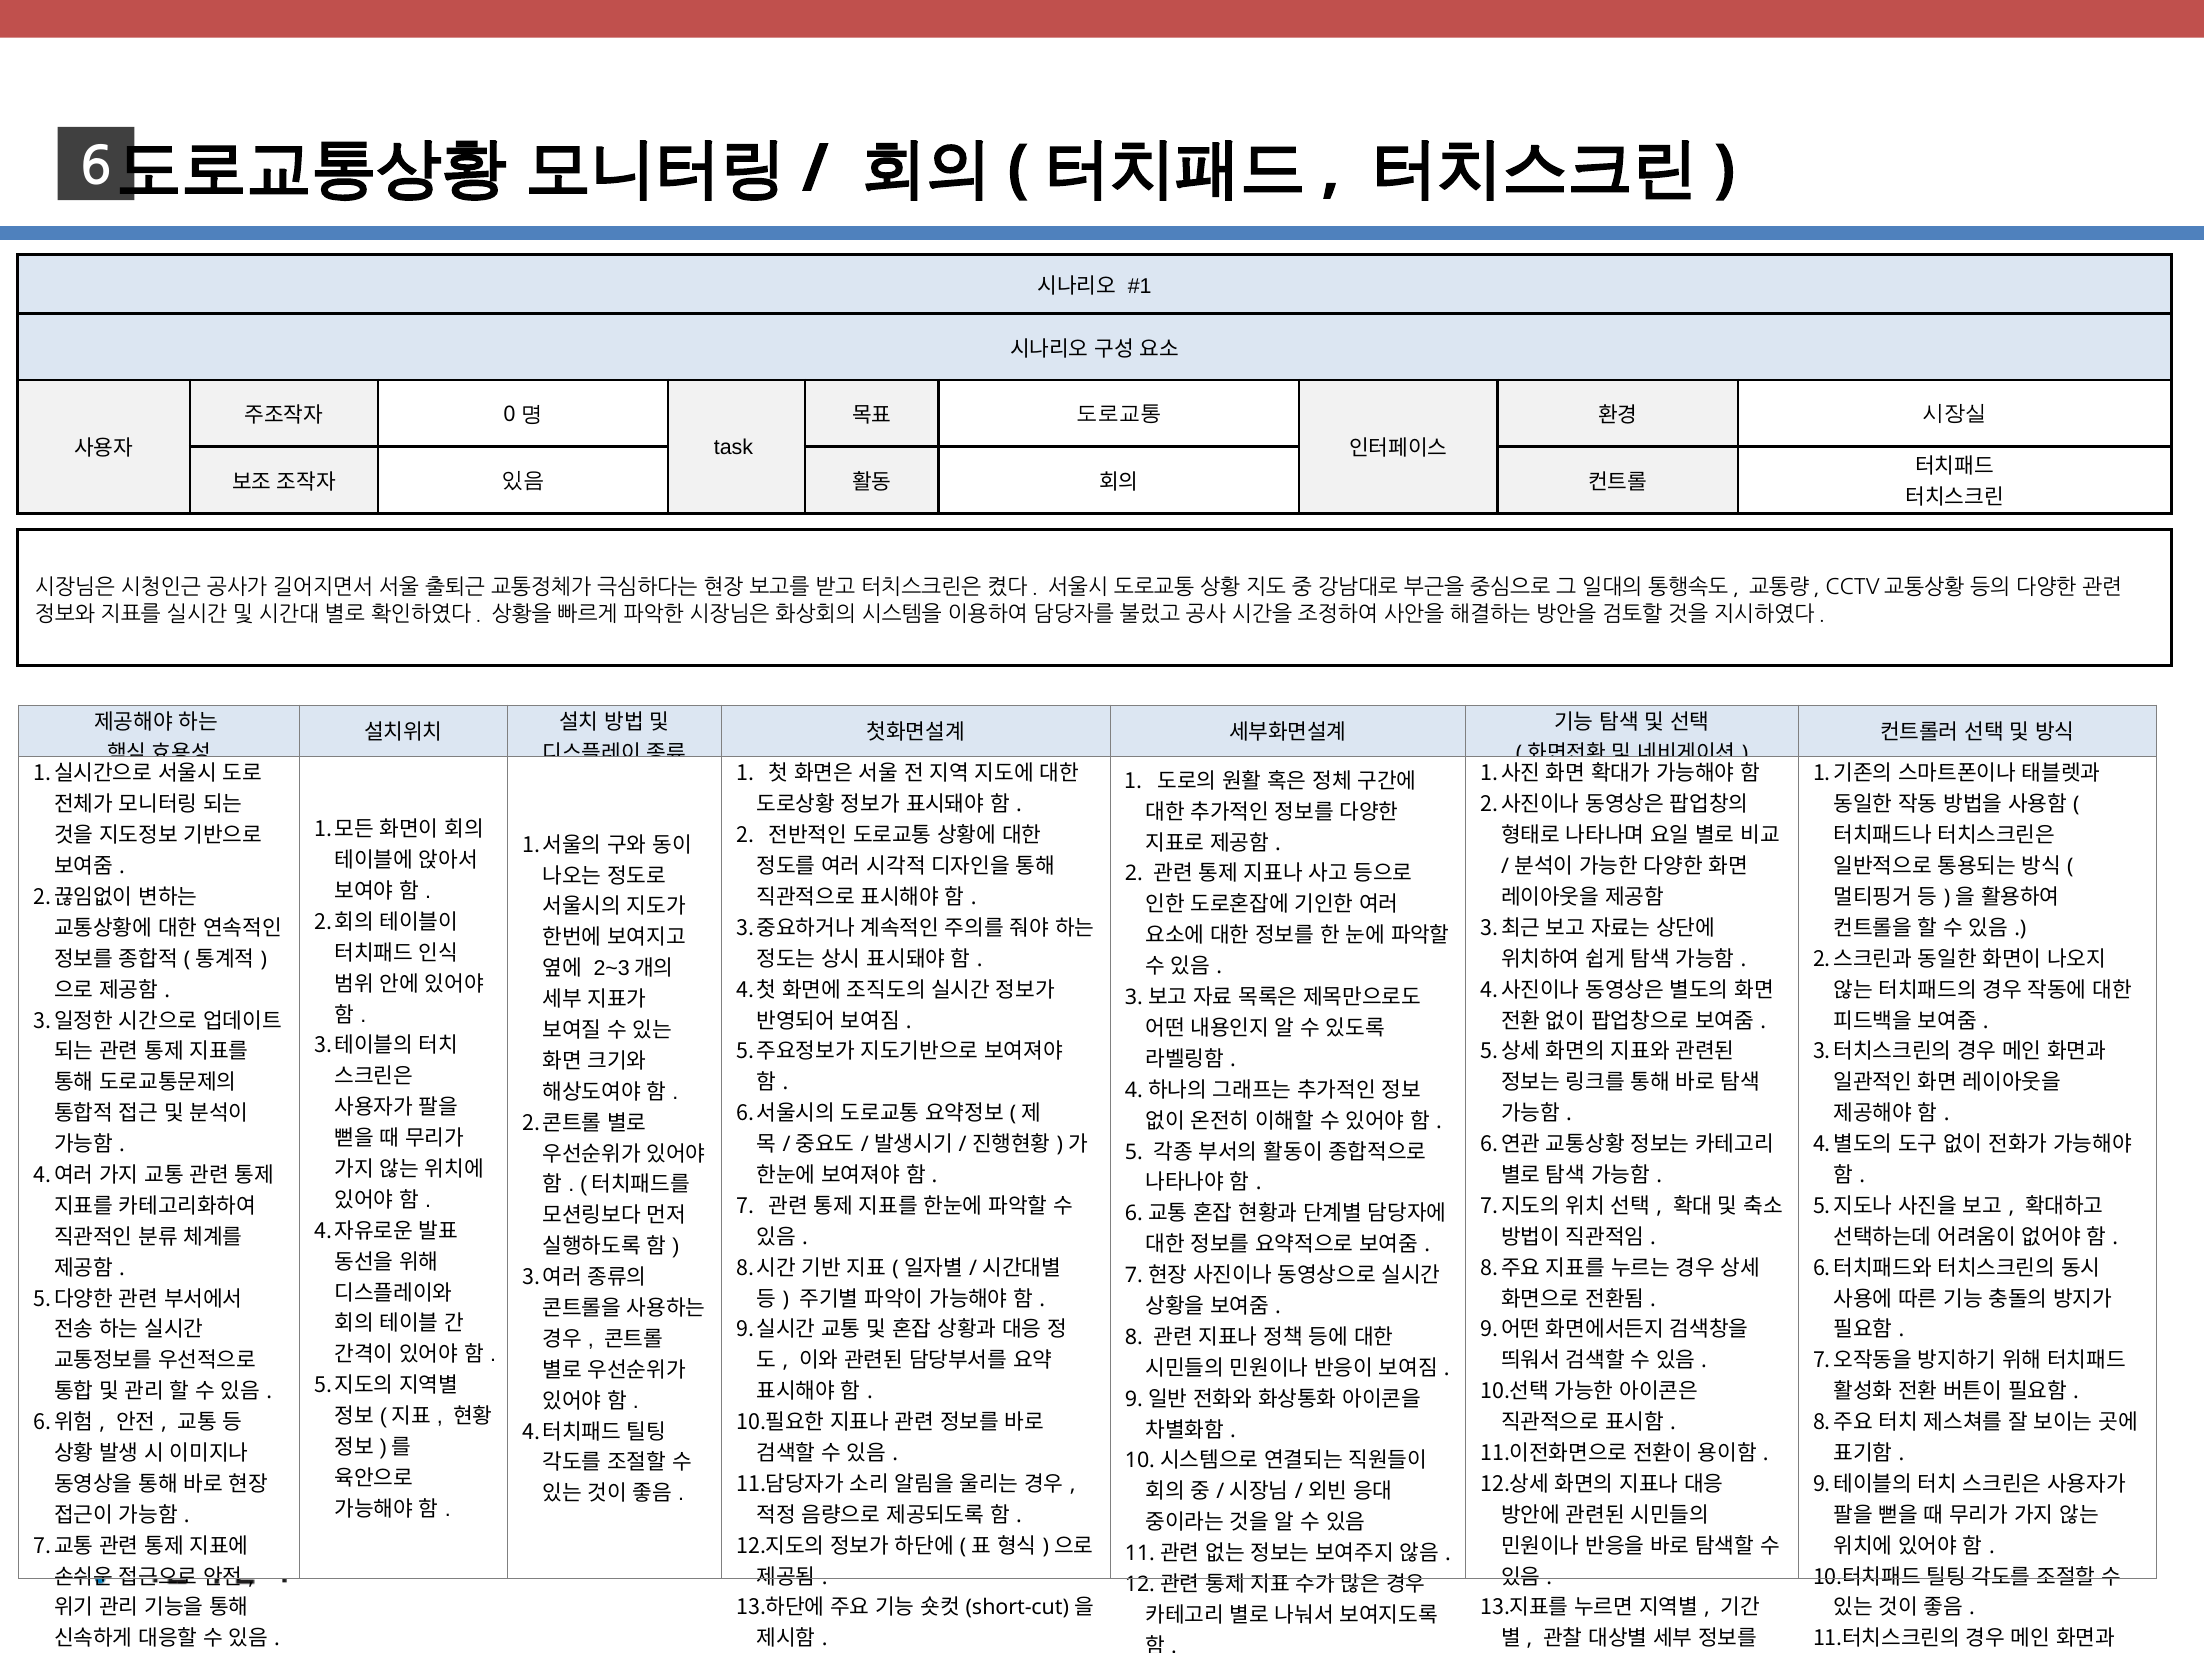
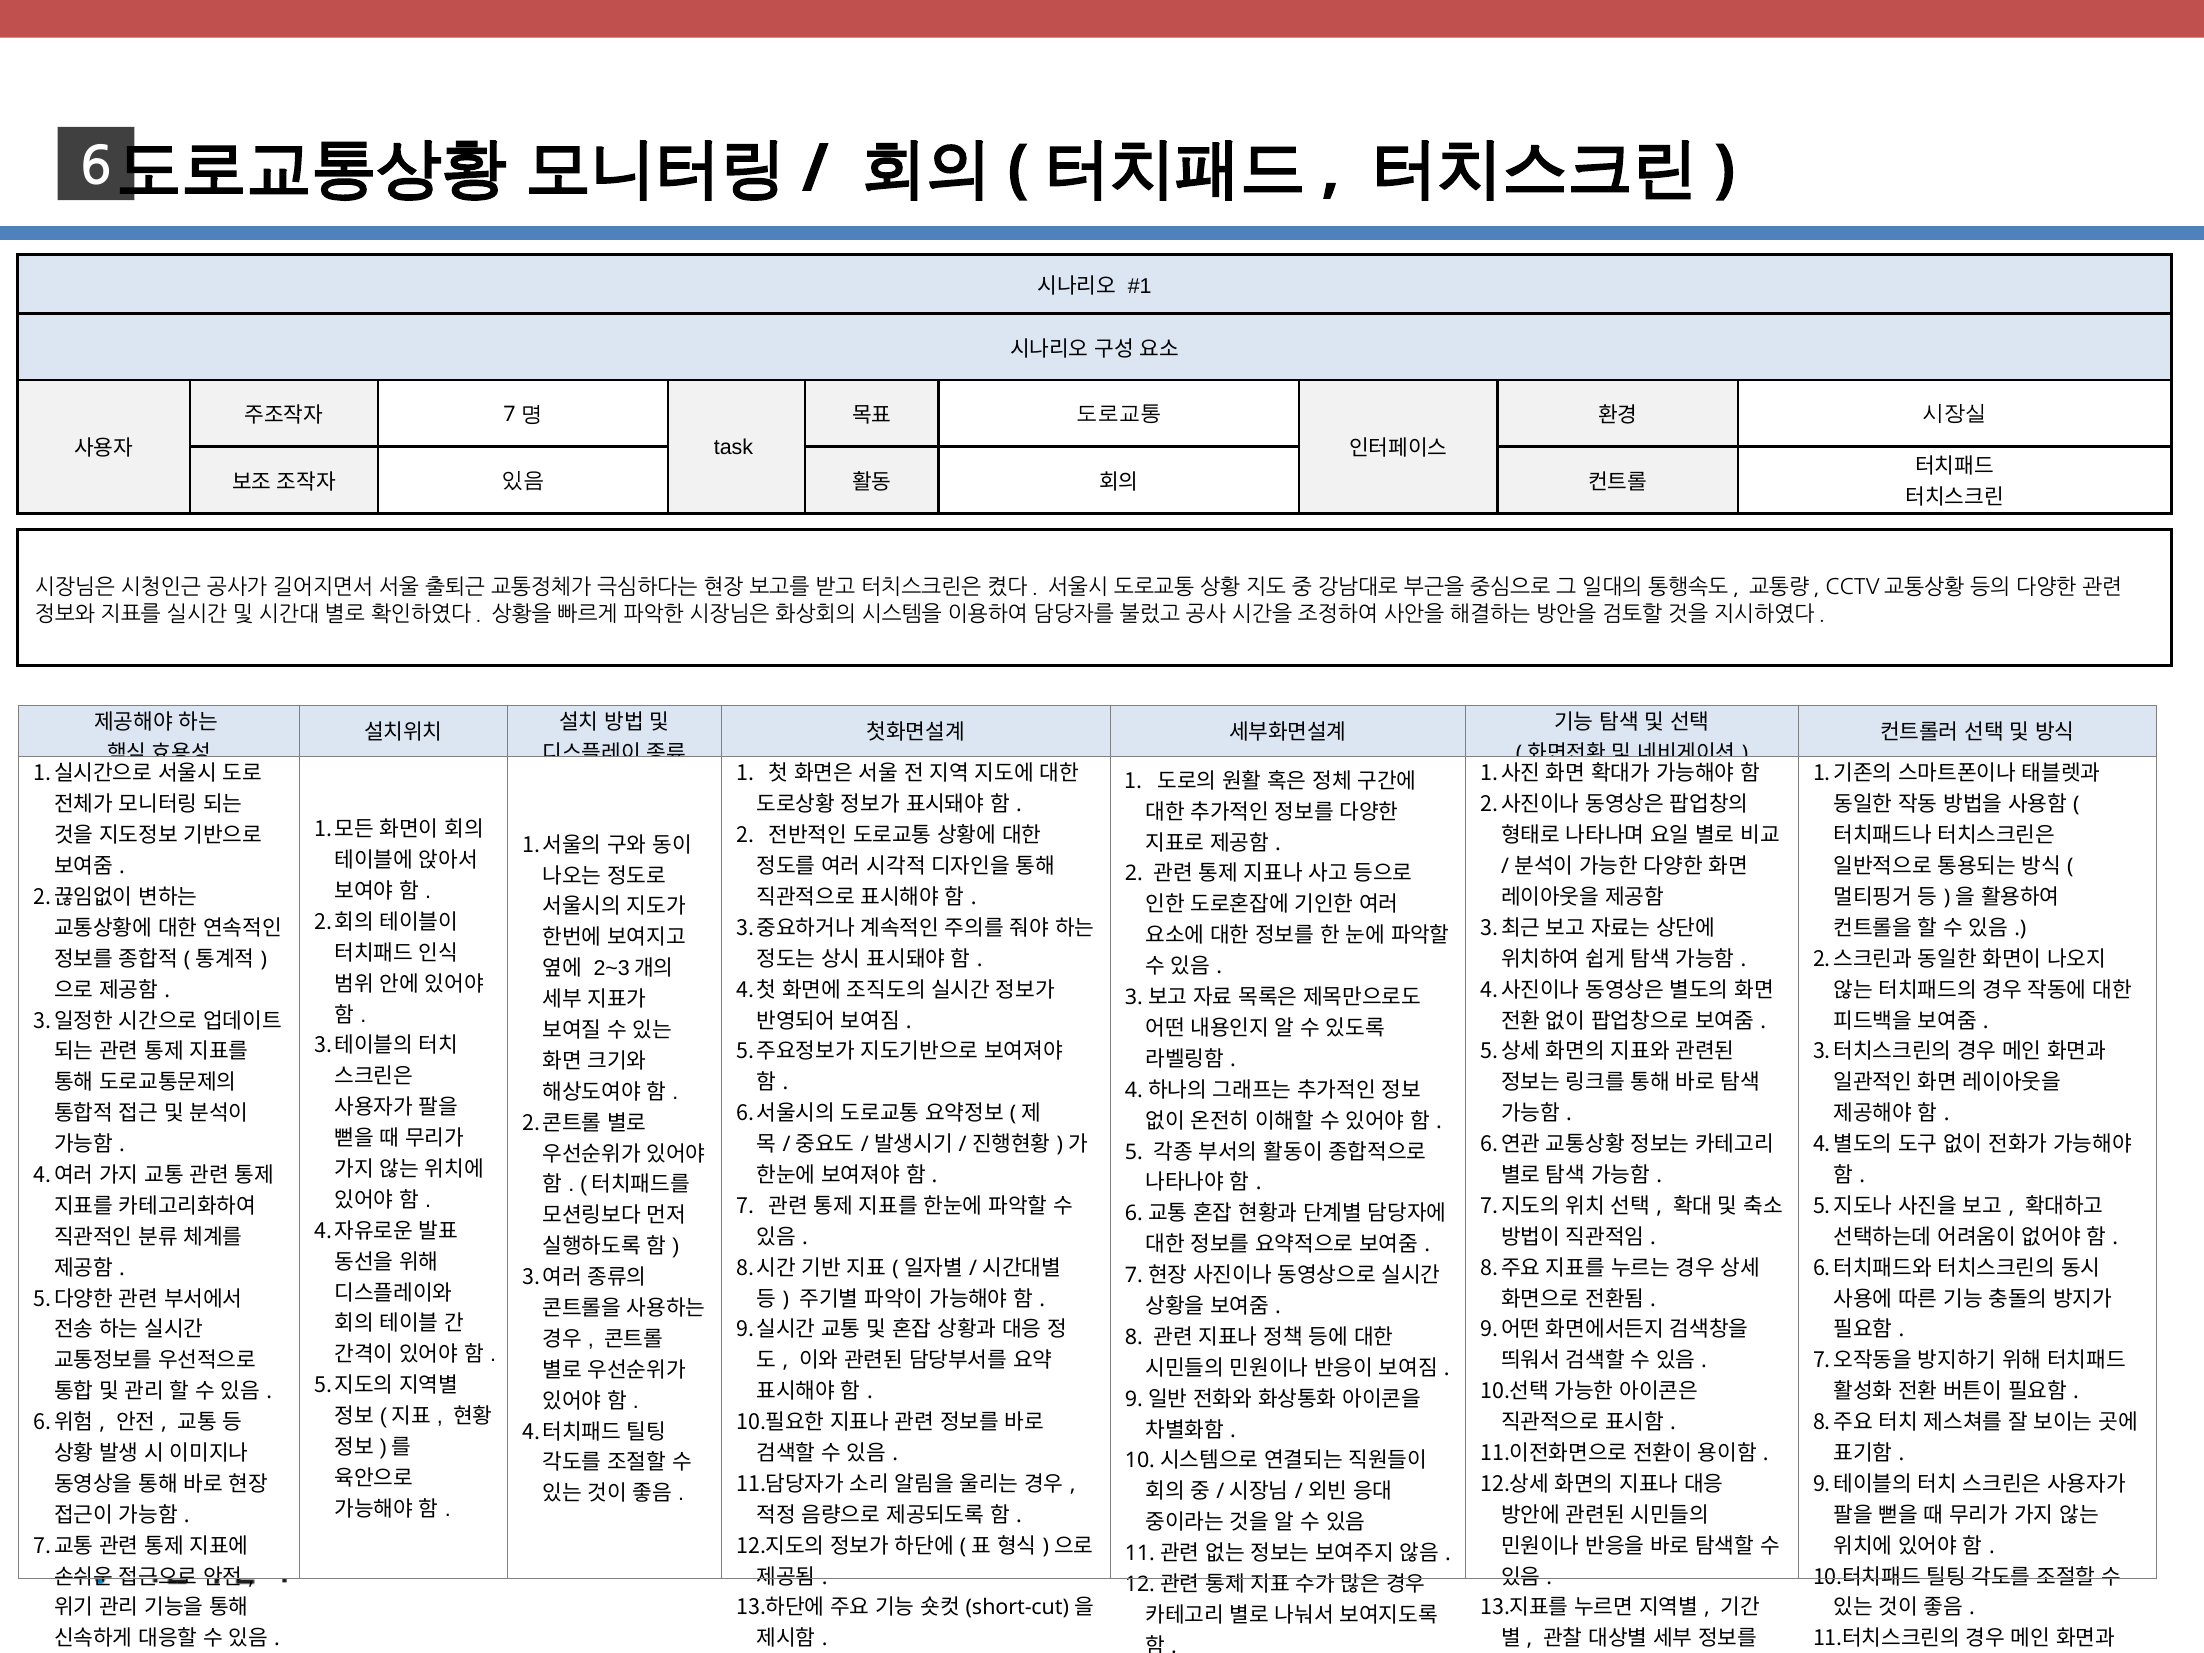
0 at (509, 415): 0 -> 7
